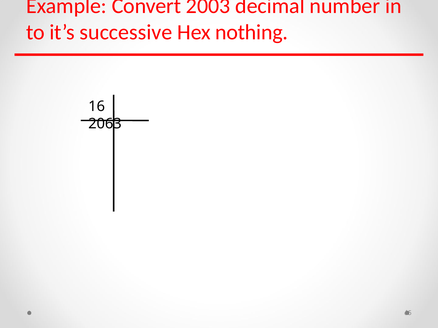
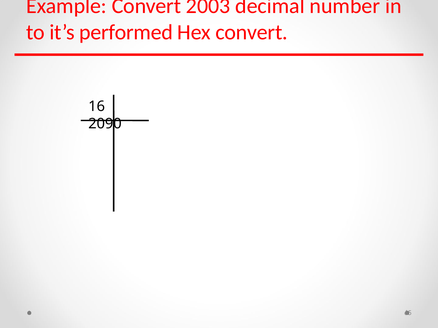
successive: successive -> performed
Hex nothing: nothing -> convert
2063: 2063 -> 2090
